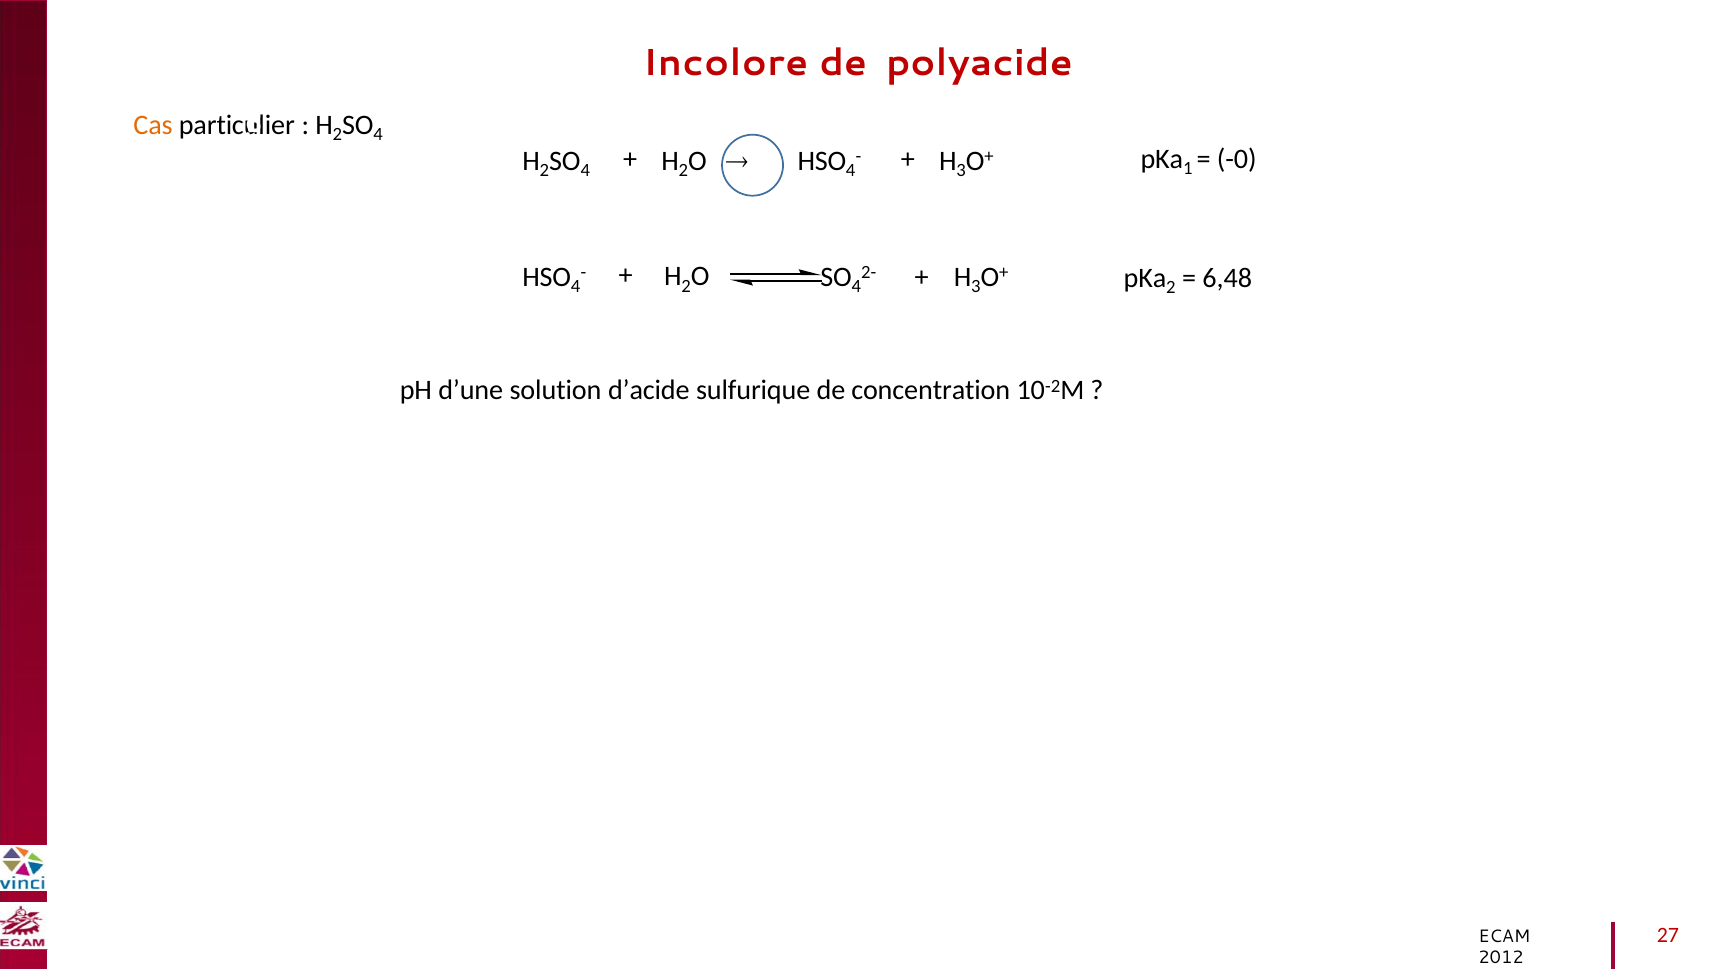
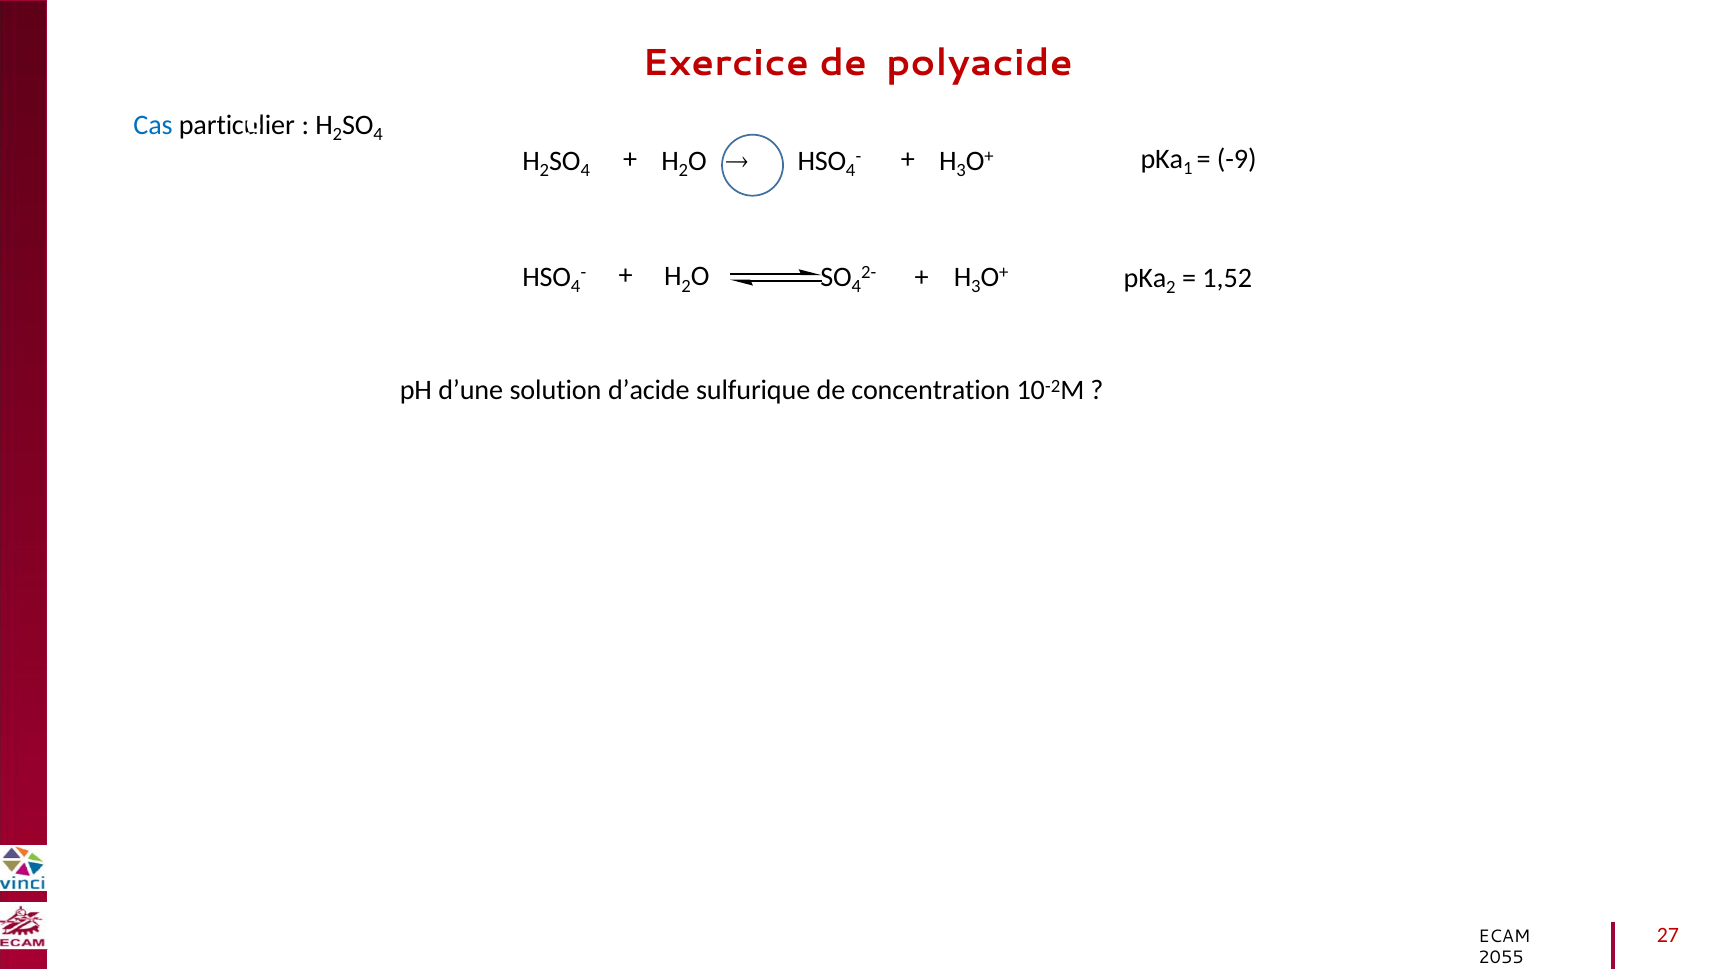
Incolore: Incolore -> Exercice
Cas colour: orange -> blue
-0: -0 -> -9
6,48: 6,48 -> 1,52
2012: 2012 -> 2055
